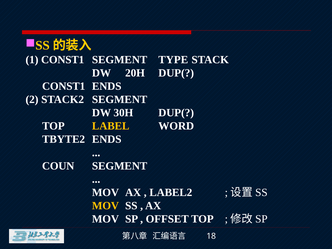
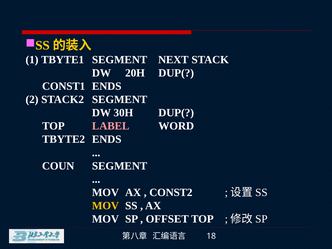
1 CONST1: CONST1 -> TBYTE1
TYPE: TYPE -> NEXT
LABEL colour: yellow -> pink
LABEL2: LABEL2 -> CONST2
